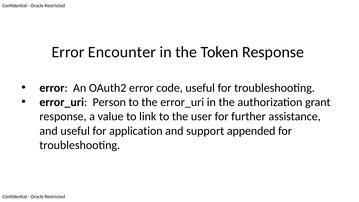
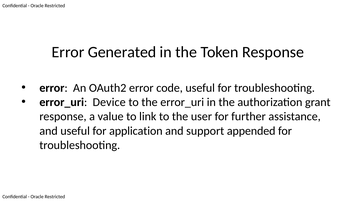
Encounter: Encounter -> Generated
Person: Person -> Device
